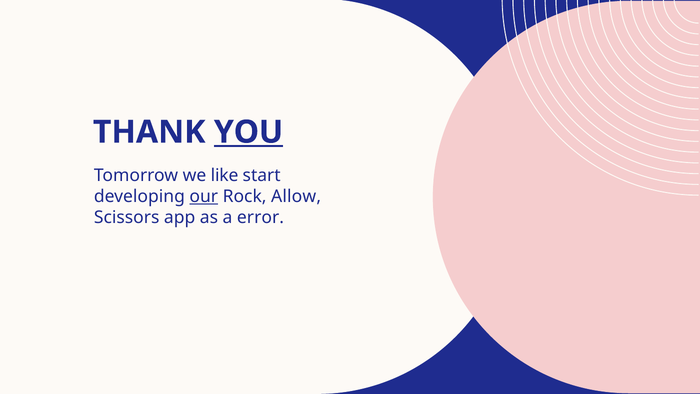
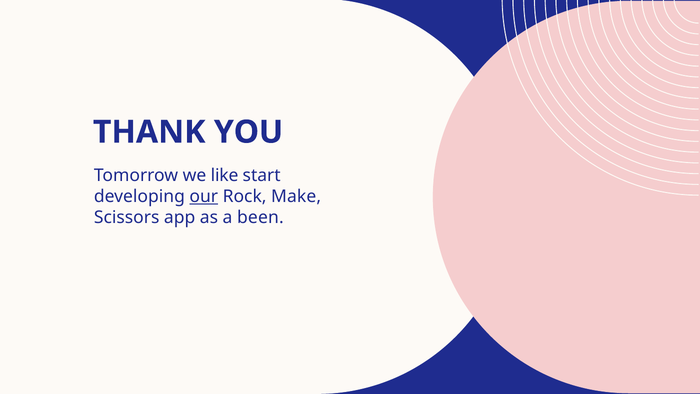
YOU underline: present -> none
Allow: Allow -> Make
error: error -> been
